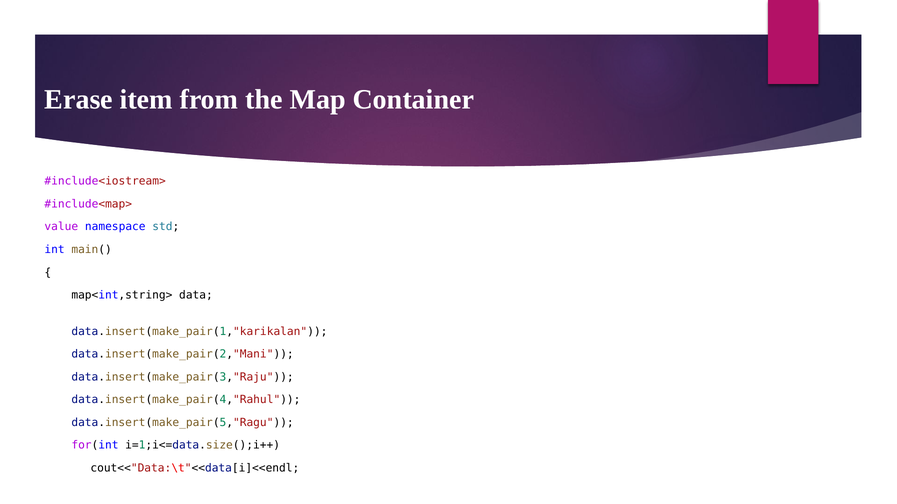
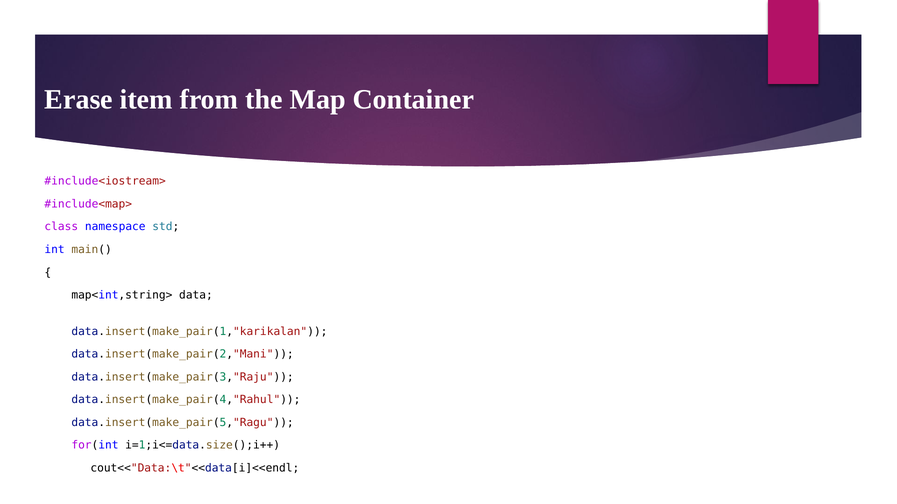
value: value -> class
